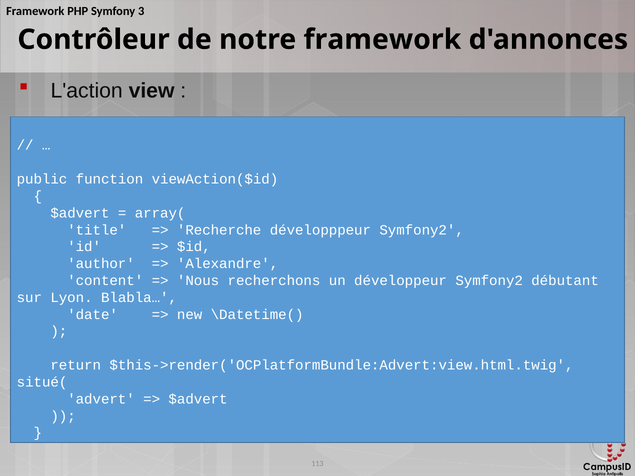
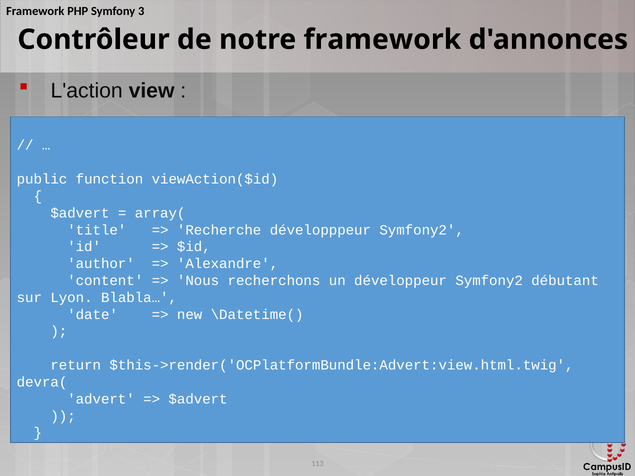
situé(: situé( -> devra(
